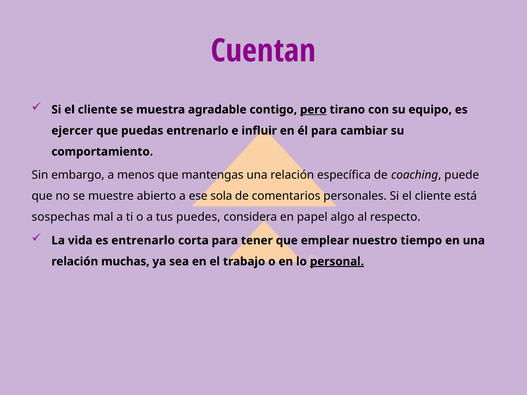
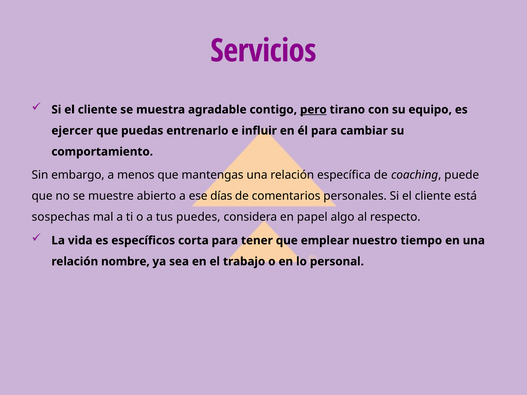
Cuentan: Cuentan -> Servicios
sola: sola -> días
es entrenarlo: entrenarlo -> específicos
muchas: muchas -> nombre
personal underline: present -> none
